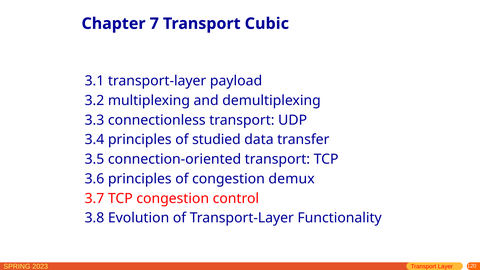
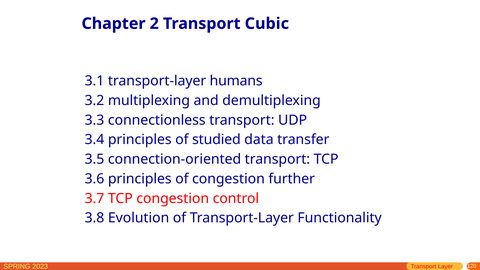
7: 7 -> 2
payload: payload -> humans
demux: demux -> further
